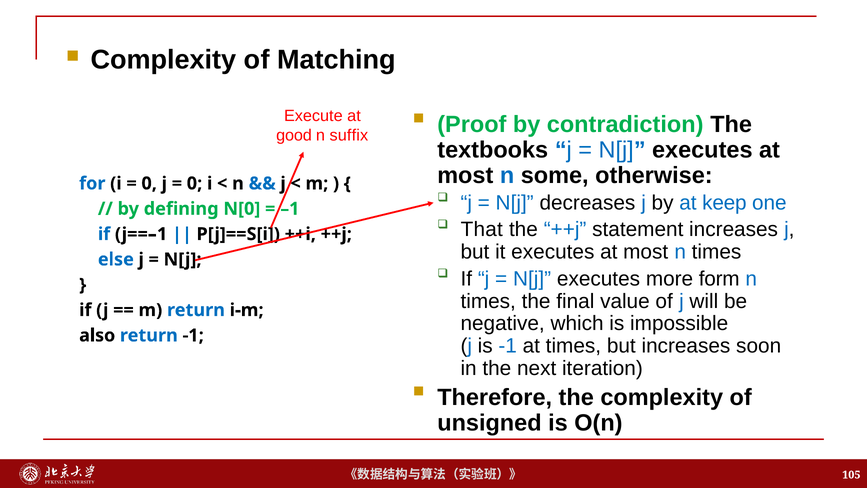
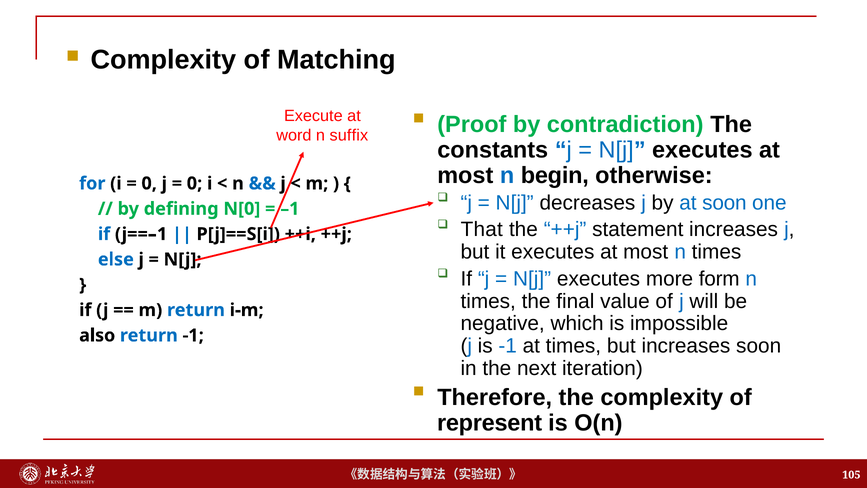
good: good -> word
textbooks: textbooks -> constants
some: some -> begin
at keep: keep -> soon
unsigned: unsigned -> represent
